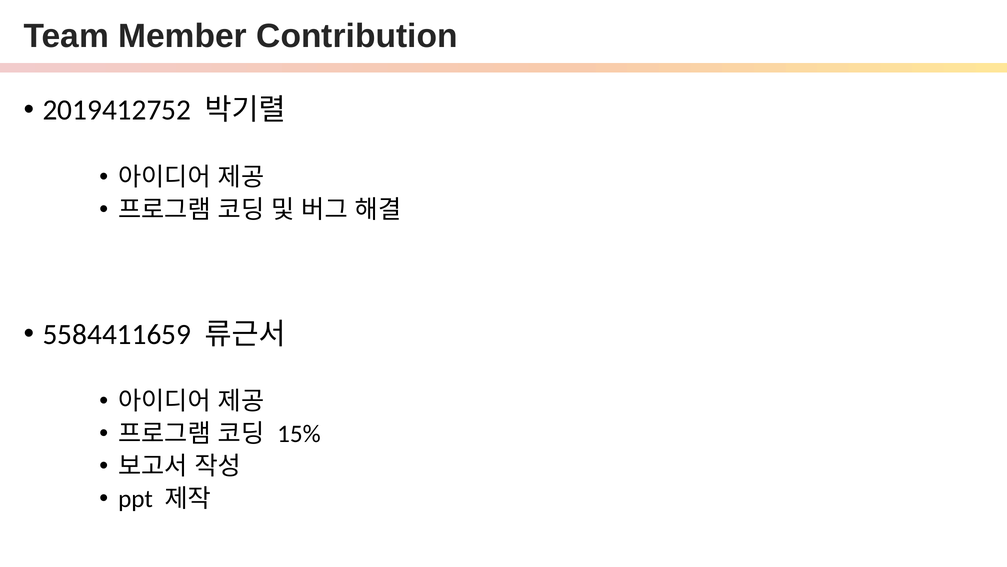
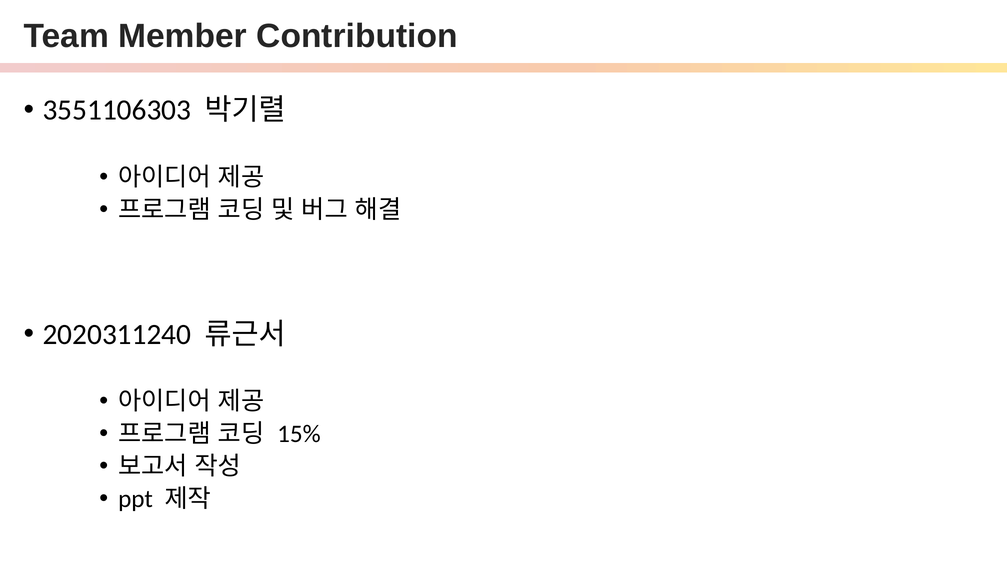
2019412752: 2019412752 -> 3551106303
5584411659: 5584411659 -> 2020311240
